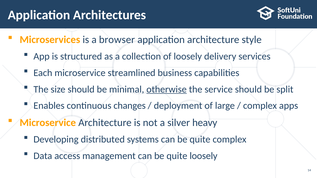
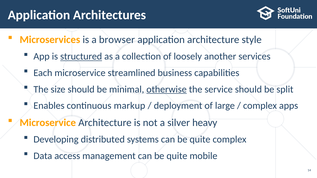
structured underline: none -> present
delivery: delivery -> another
changes: changes -> markup
quite loosely: loosely -> mobile
